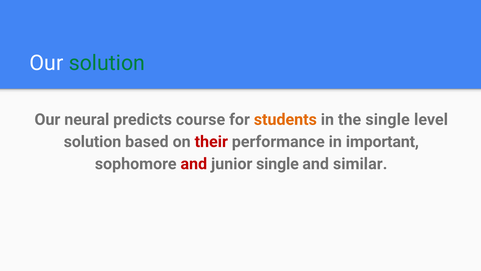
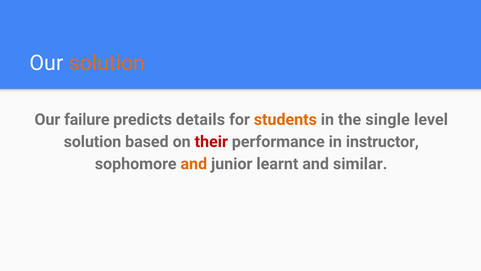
solution at (107, 63) colour: green -> orange
neural: neural -> failure
course: course -> details
important: important -> instructor
and at (194, 164) colour: red -> orange
junior single: single -> learnt
